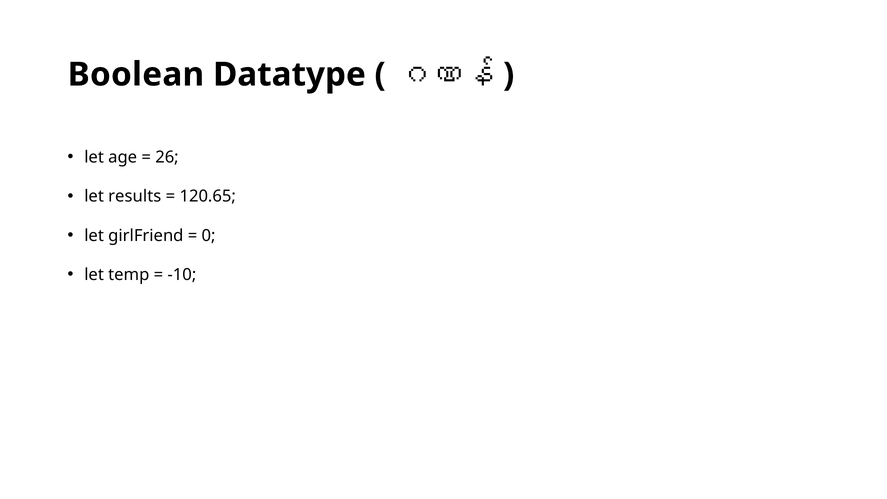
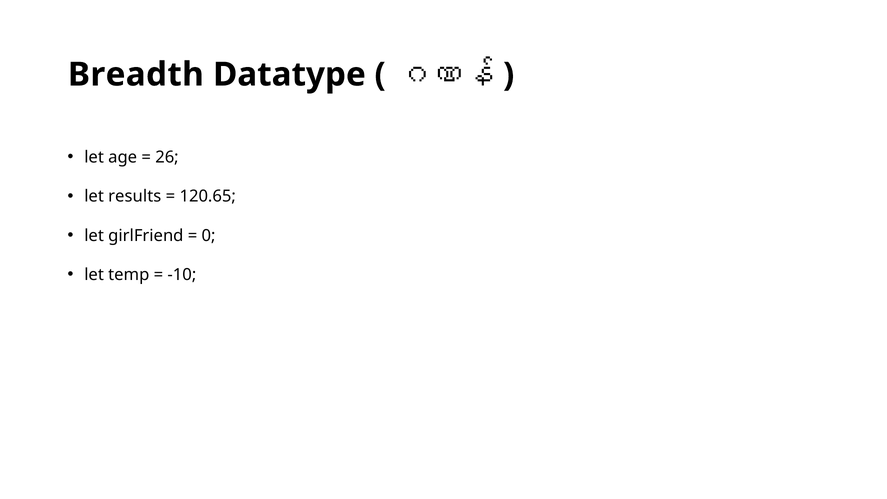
Boolean: Boolean -> Breadth
